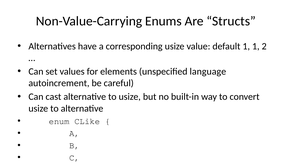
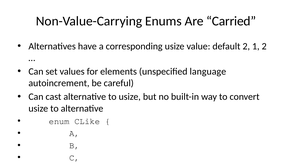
Structs: Structs -> Carried
default 1: 1 -> 2
